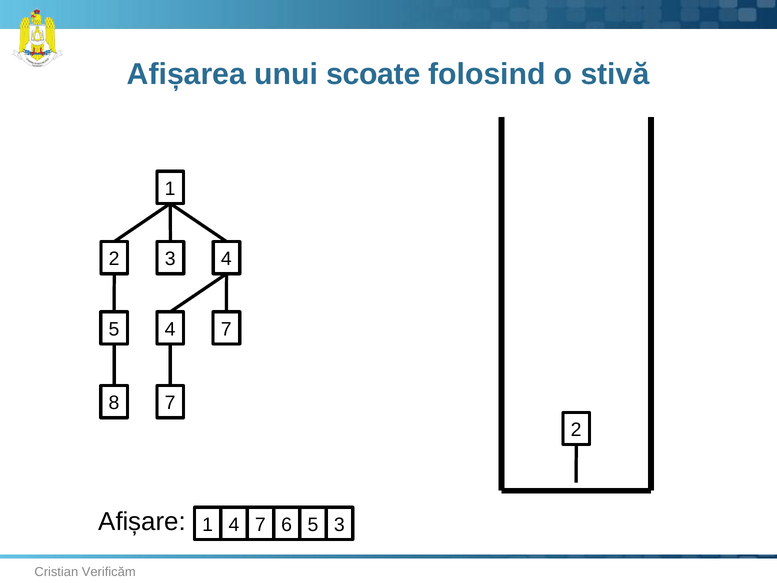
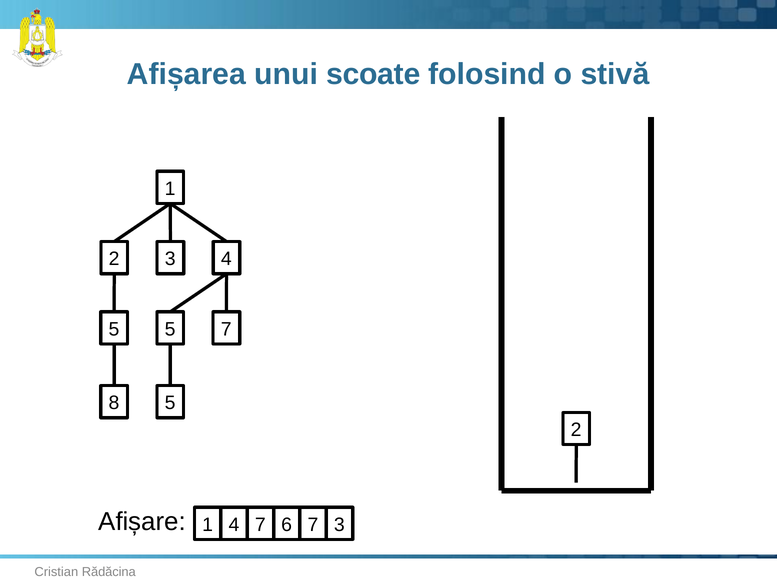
5 4: 4 -> 5
8 7: 7 -> 5
7 5: 5 -> 7
Verificăm: Verificăm -> Rădăcina
